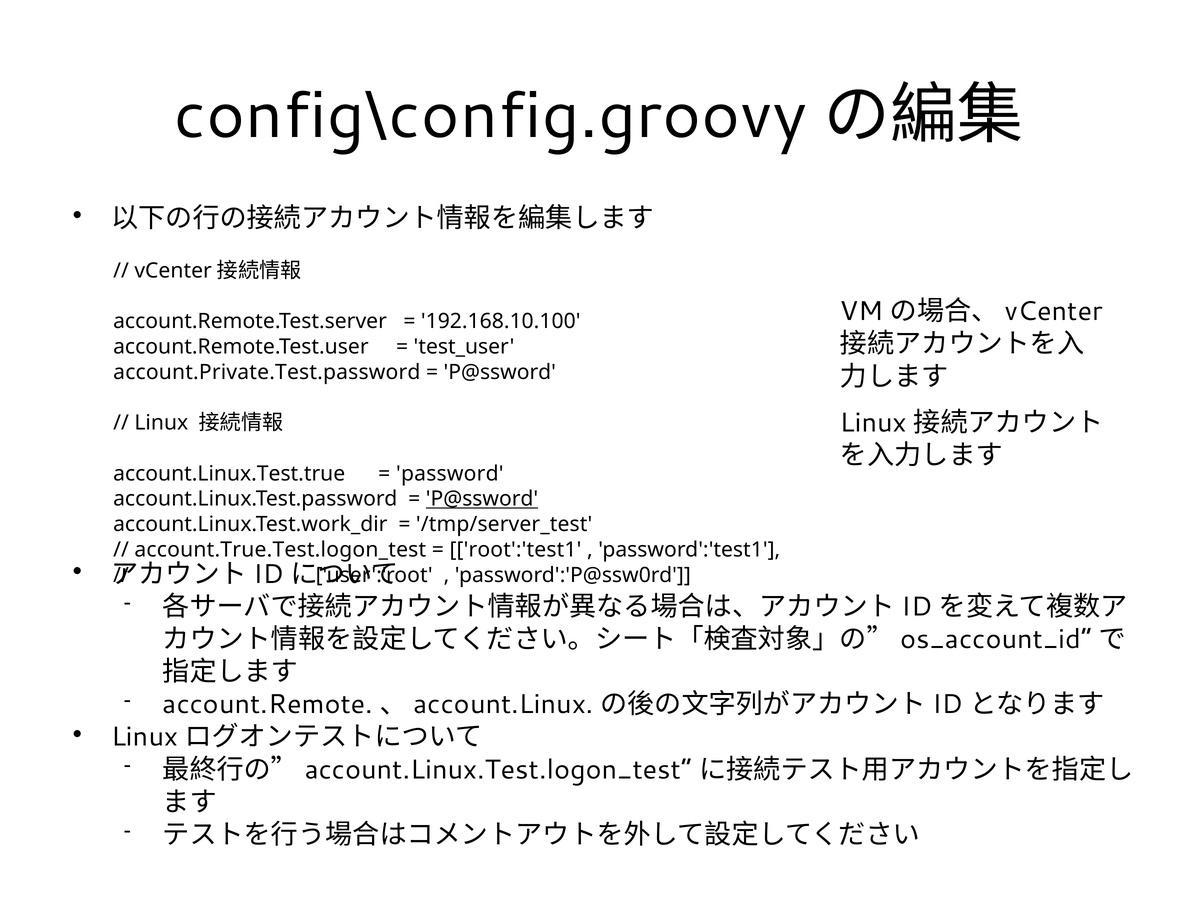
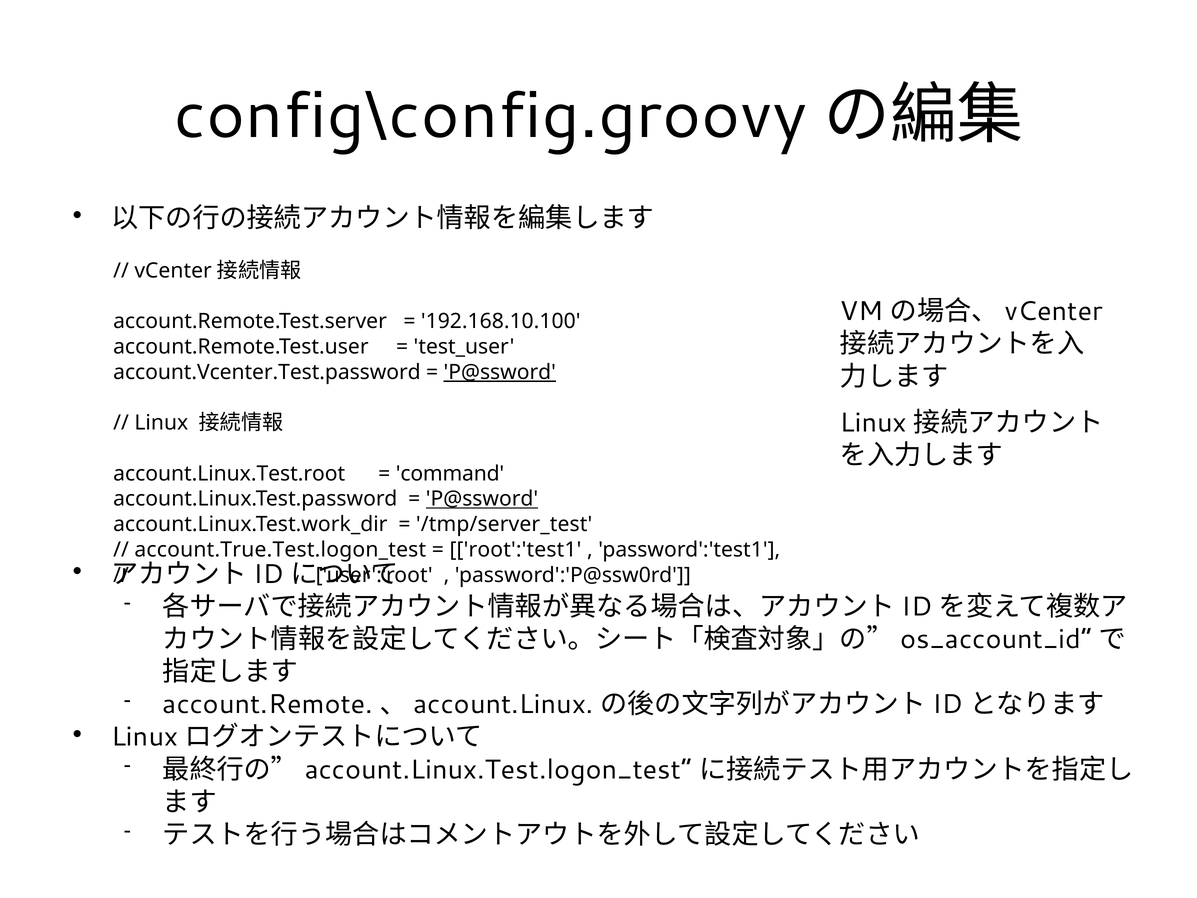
account.Private.Test.password: account.Private.Test.password -> account.Vcenter.Test.password
P@ssword at (500, 372) underline: none -> present
account.Linux.Test.true: account.Linux.Test.true -> account.Linux.Test.root
password: password -> command
